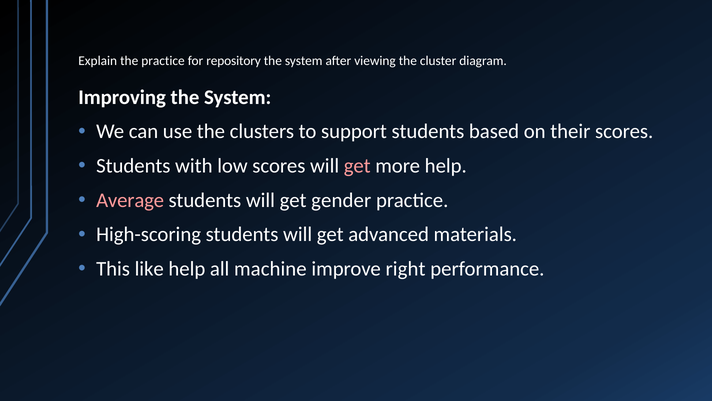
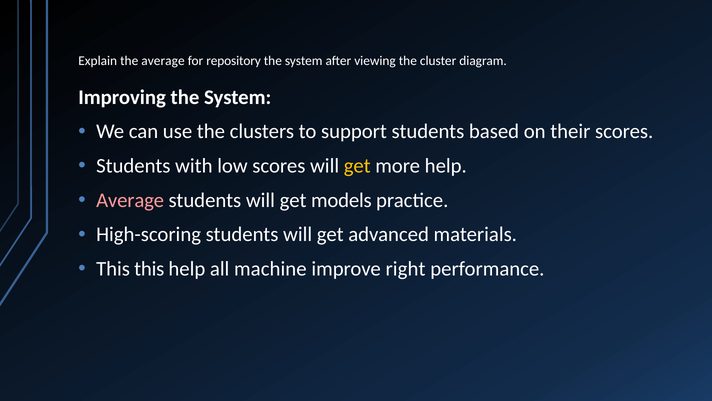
the practice: practice -> average
get at (357, 166) colour: pink -> yellow
gender: gender -> models
This like: like -> this
